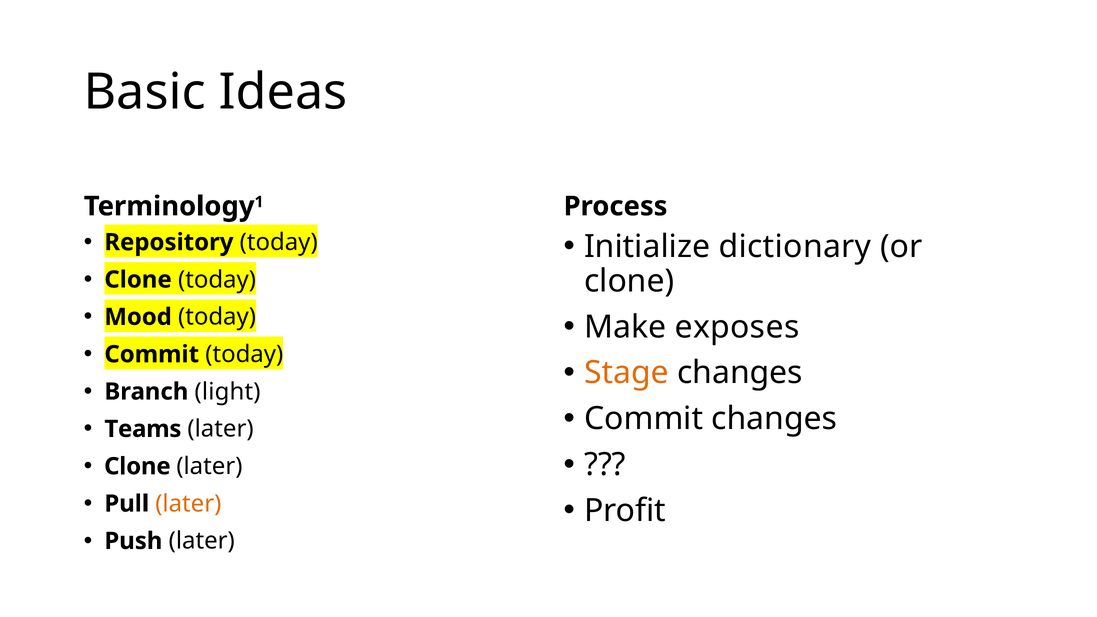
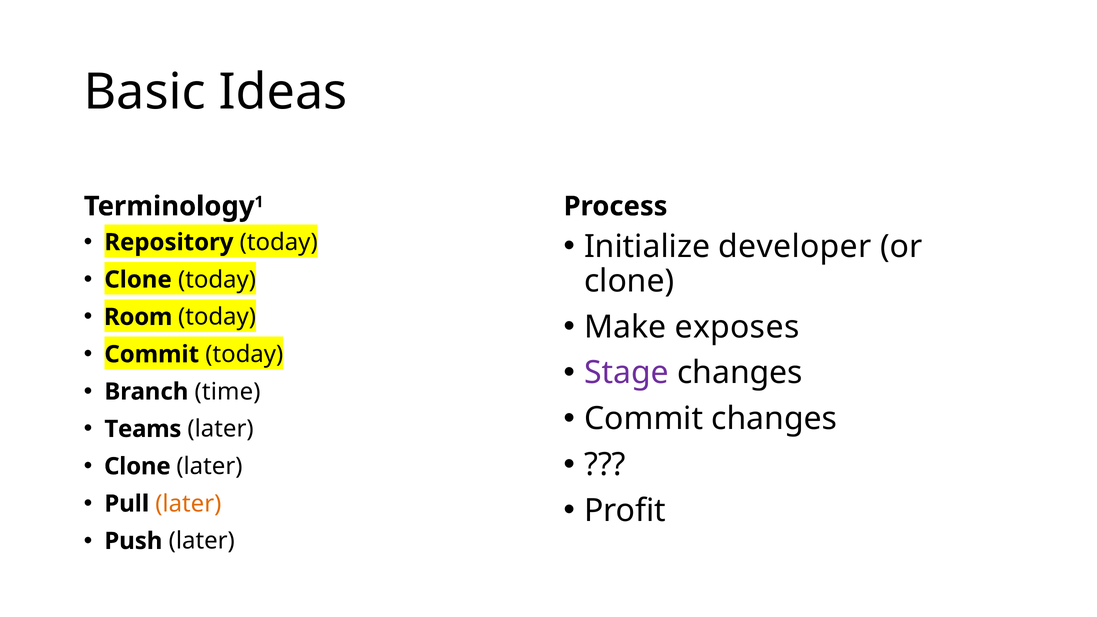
dictionary: dictionary -> developer
Mood: Mood -> Room
Stage colour: orange -> purple
light: light -> time
